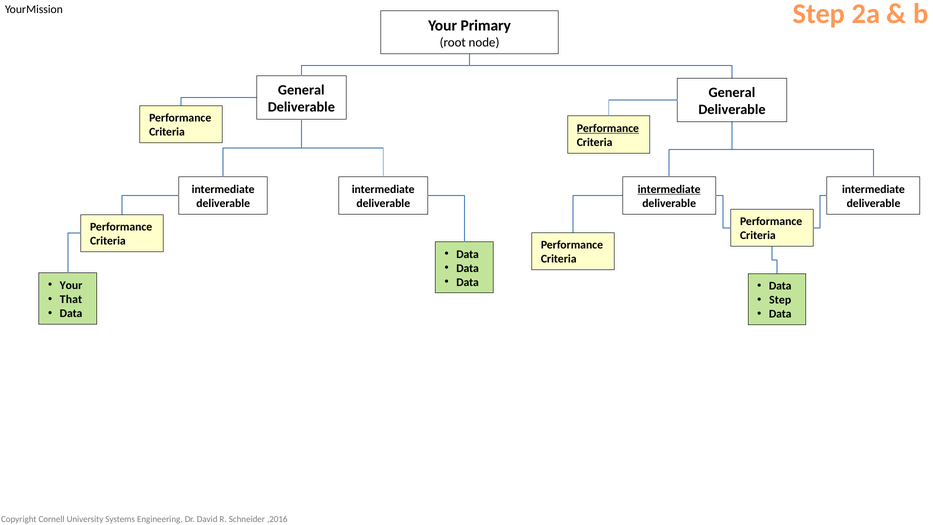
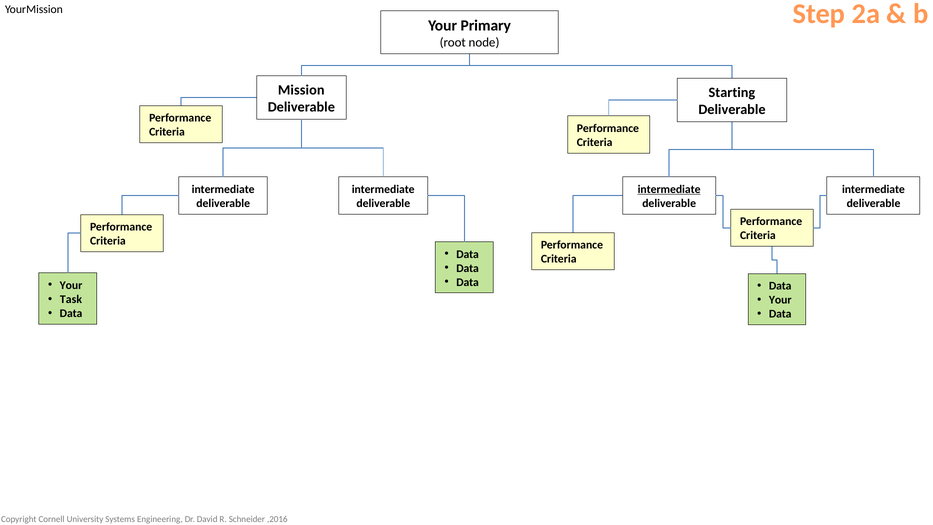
General at (301, 90): General -> Mission
General at (732, 93): General -> Starting
Performance at (608, 128) underline: present -> none
That: That -> Task
Step at (780, 300): Step -> Your
